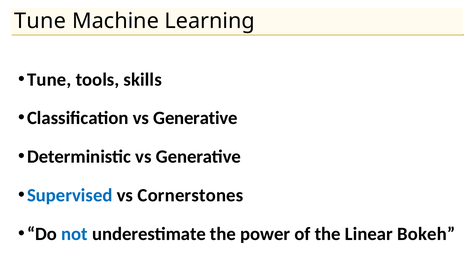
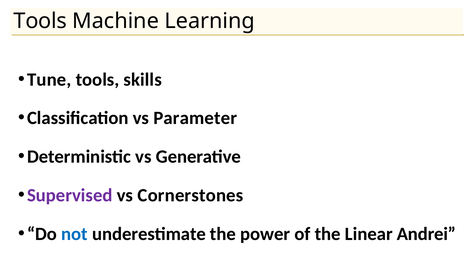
Tune at (40, 21): Tune -> Tools
Classification vs Generative: Generative -> Parameter
Supervised colour: blue -> purple
Bokeh: Bokeh -> Andrei
